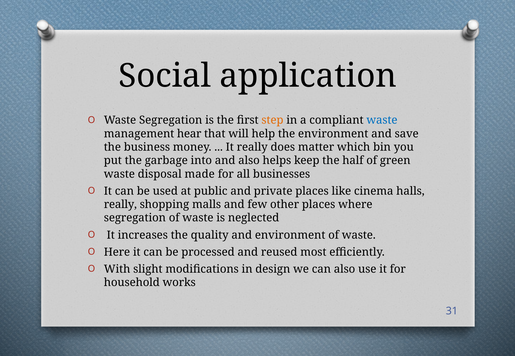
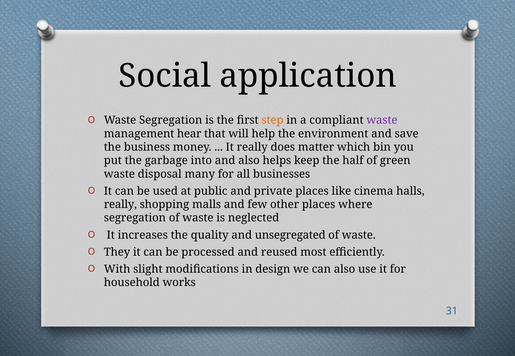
waste at (382, 120) colour: blue -> purple
made: made -> many
and environment: environment -> unsegregated
Here: Here -> They
